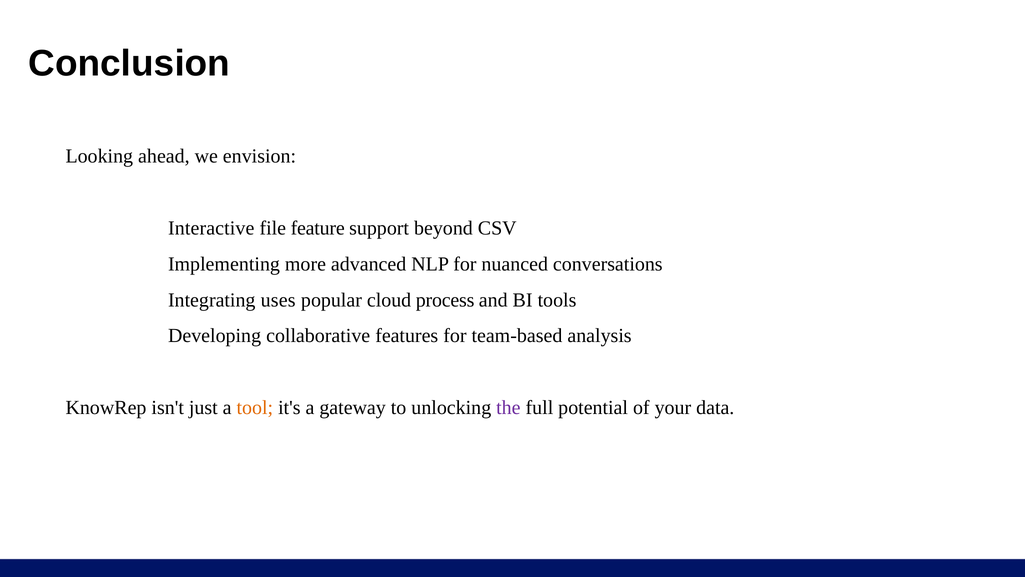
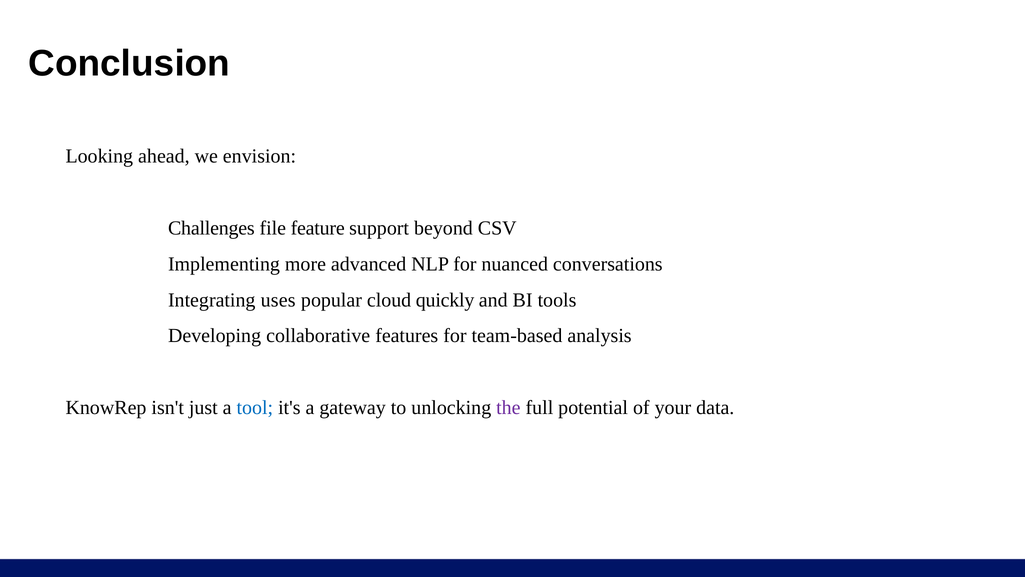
Interactive: Interactive -> Challenges
process: process -> quickly
tool colour: orange -> blue
